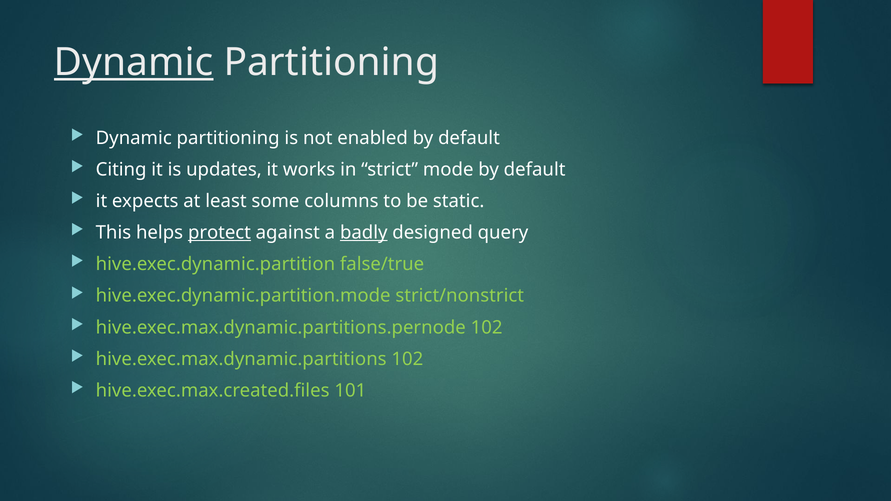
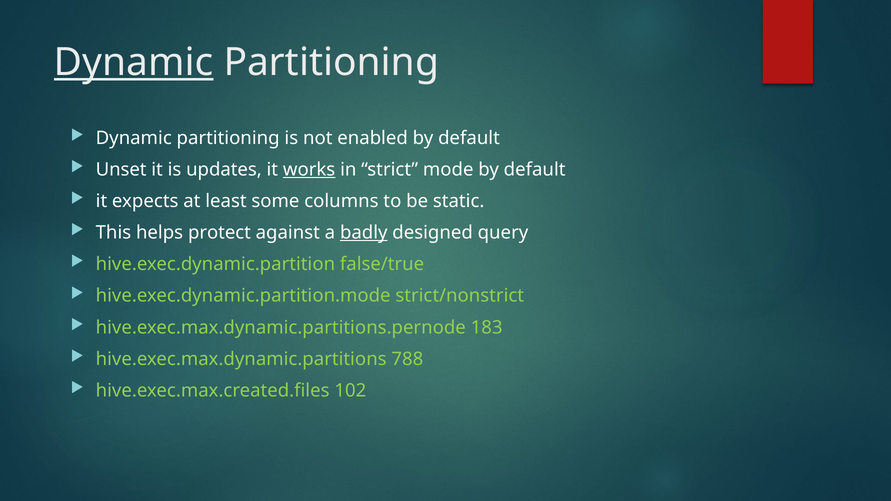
Citing: Citing -> Unset
works underline: none -> present
protect underline: present -> none
hive.exec.max.dynamic.partitions.pernode 102: 102 -> 183
hive.exec.max.dynamic.partitions 102: 102 -> 788
101: 101 -> 102
